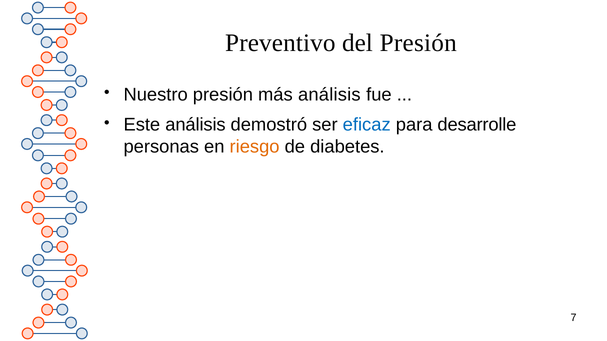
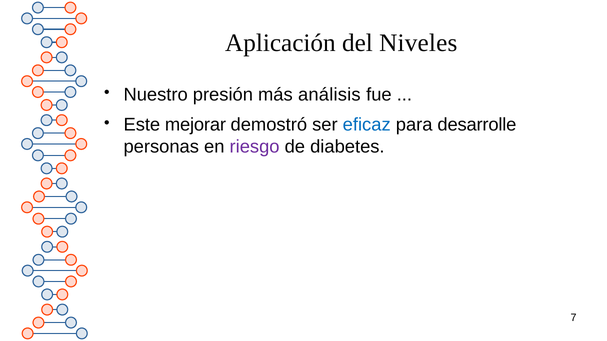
Preventivo: Preventivo -> Aplicación
del Presión: Presión -> Niveles
Este análisis: análisis -> mejorar
riesgo colour: orange -> purple
